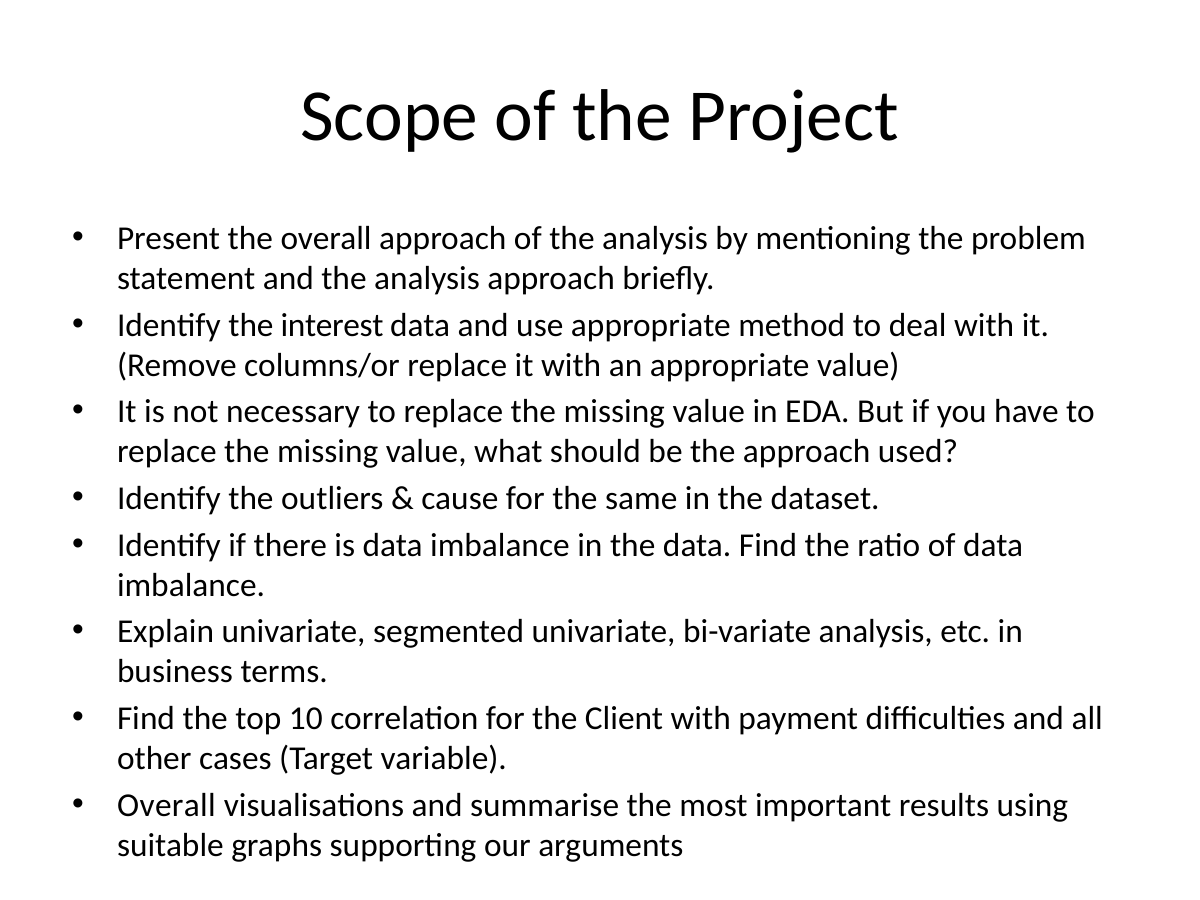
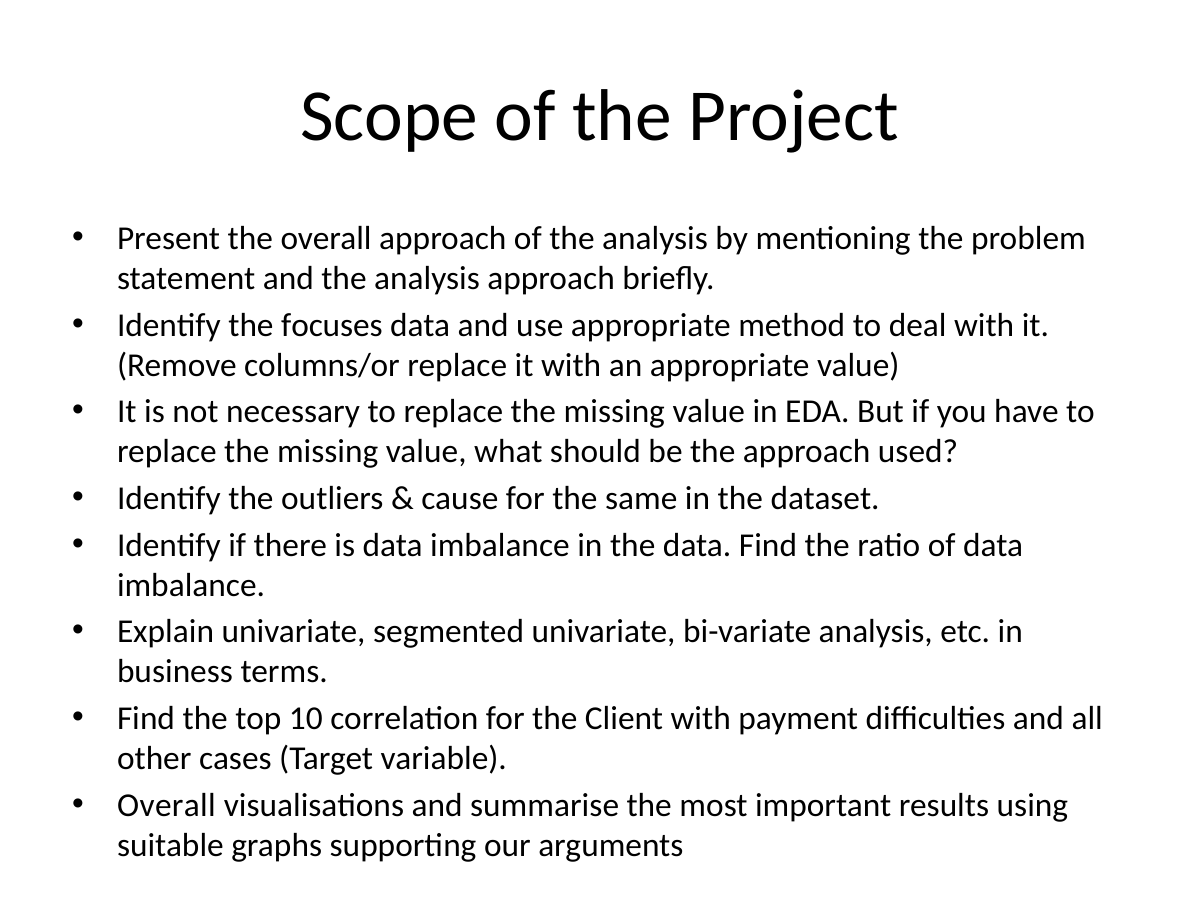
interest: interest -> focuses
